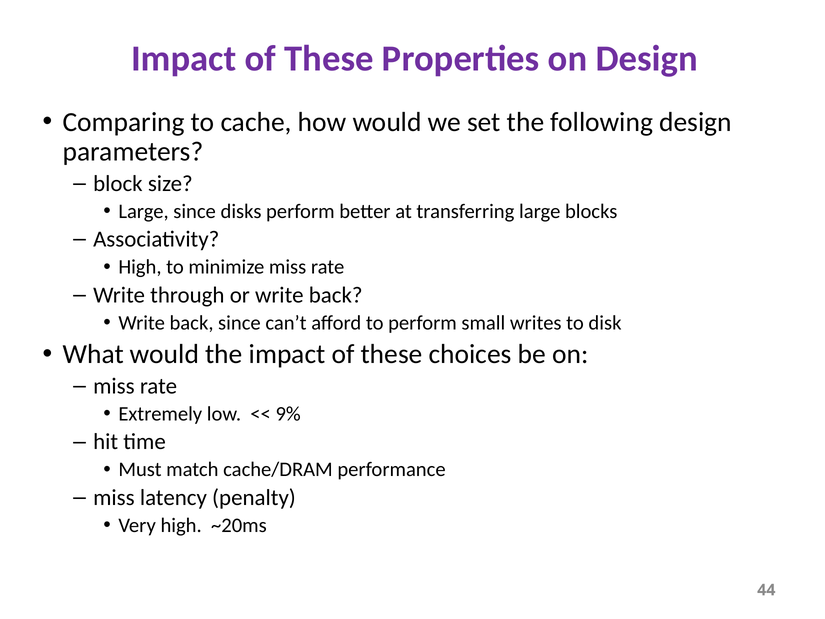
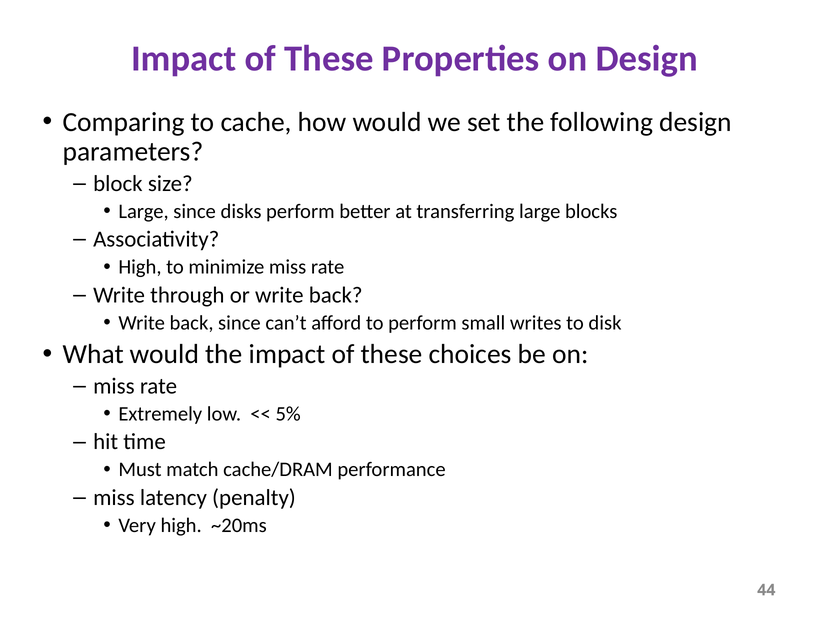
9%: 9% -> 5%
